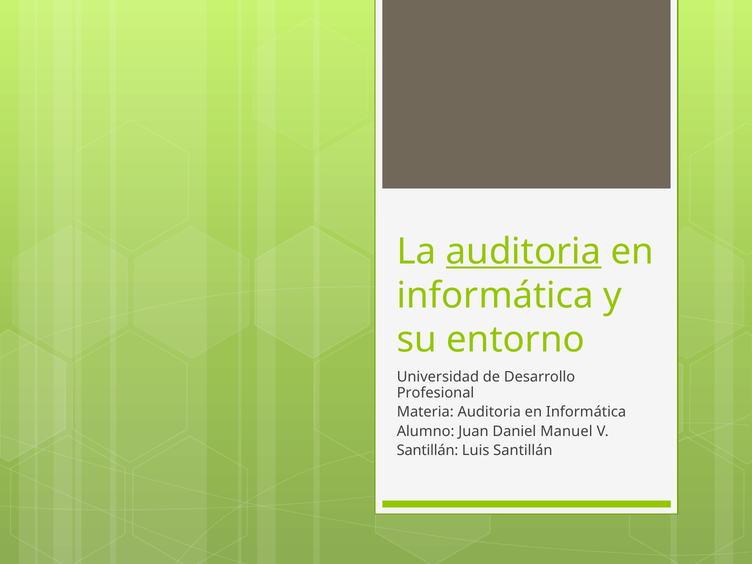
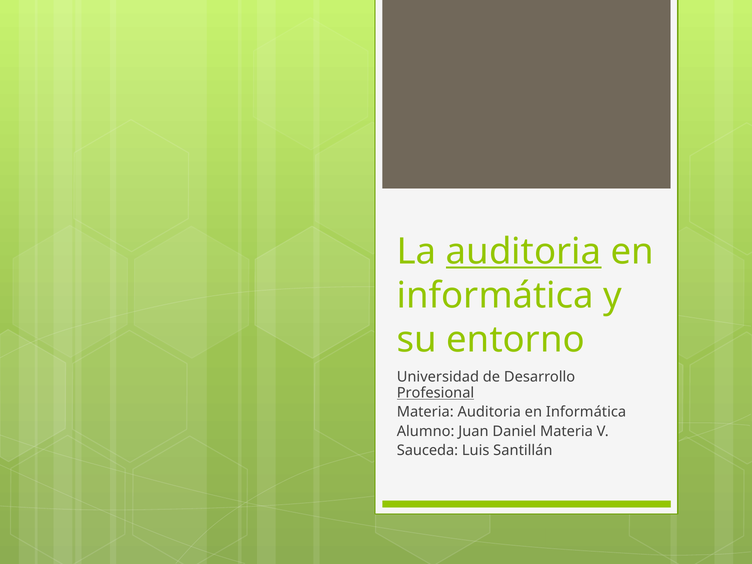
Profesional underline: none -> present
Daniel Manuel: Manuel -> Materia
Santillán at (428, 451): Santillán -> Sauceda
